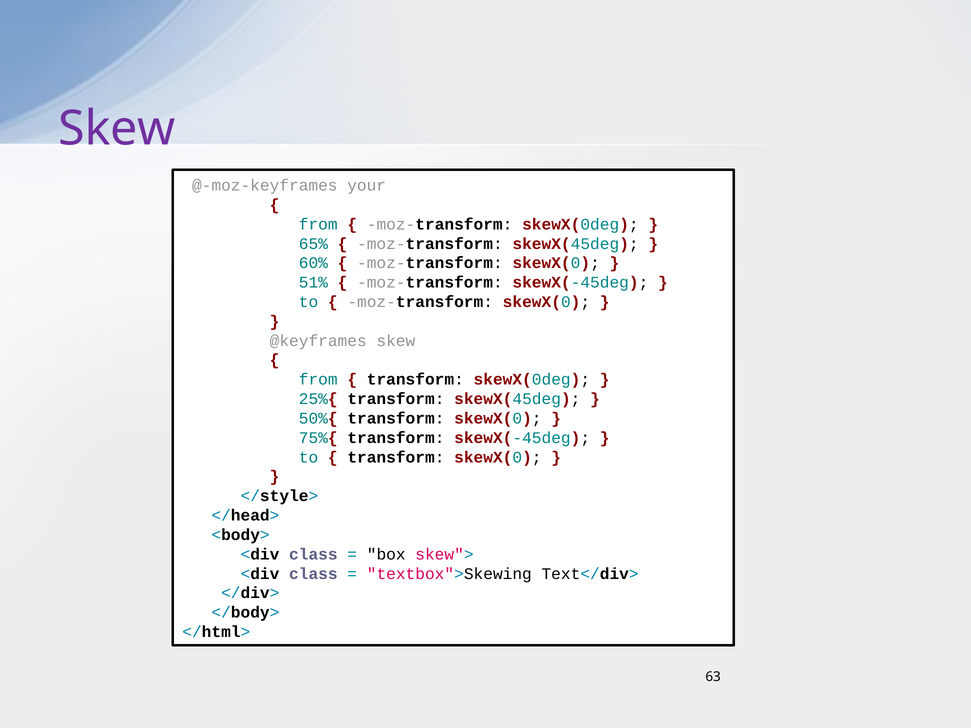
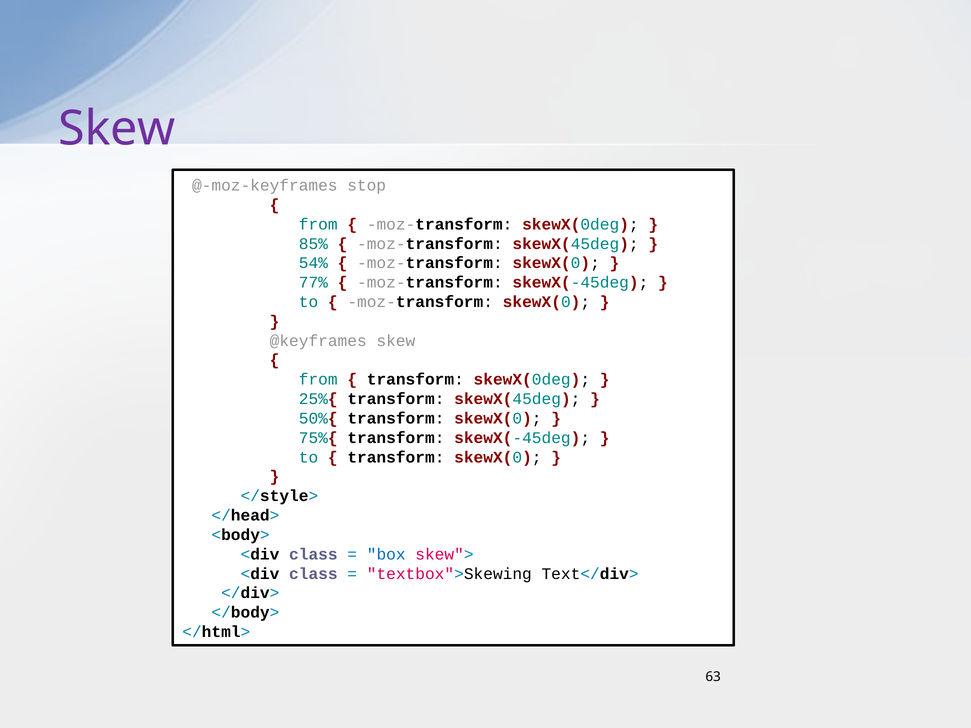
your: your -> stop
65%: 65% -> 85%
60%: 60% -> 54%
51%: 51% -> 77%
box colour: black -> blue
